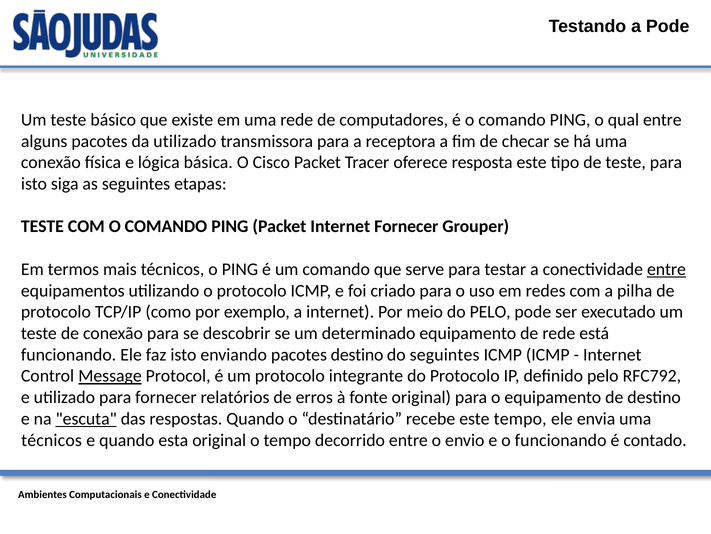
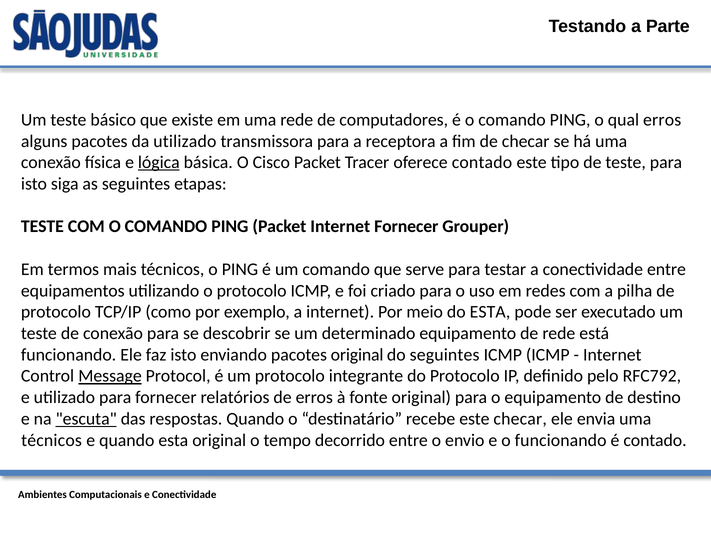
a Pode: Pode -> Parte
qual entre: entre -> erros
lógica underline: none -> present
oferece resposta: resposta -> contado
entre at (666, 269) underline: present -> none
do PELO: PELO -> ESTA
pacotes destino: destino -> original
este tempo: tempo -> checar
